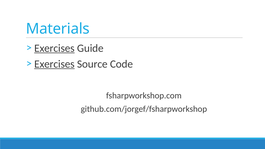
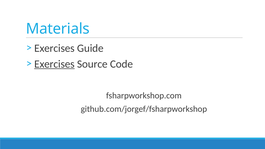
Exercises at (54, 48) underline: present -> none
